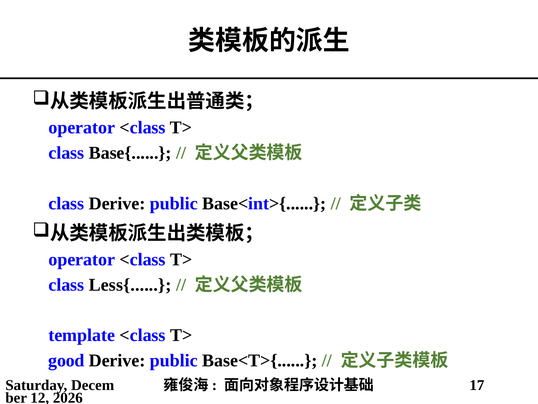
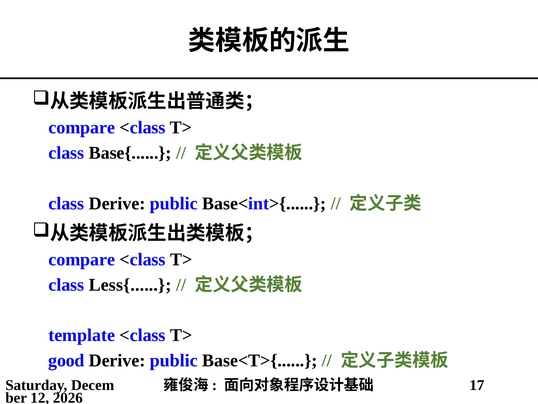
operator at (82, 127): operator -> compare
operator at (82, 259): operator -> compare
